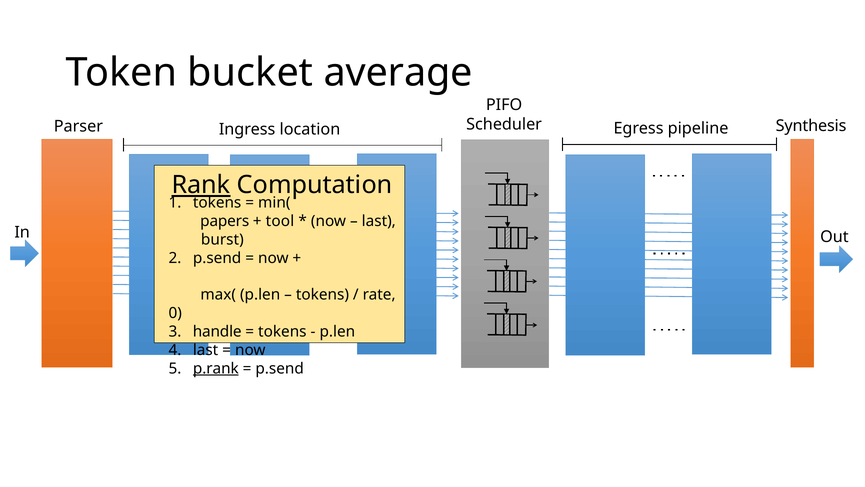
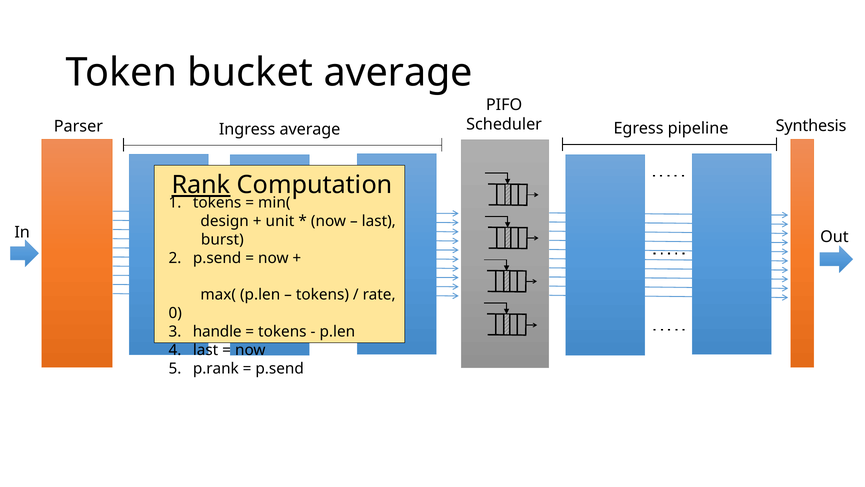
Ingress location: location -> average
papers: papers -> design
tool: tool -> unit
p.rank underline: present -> none
